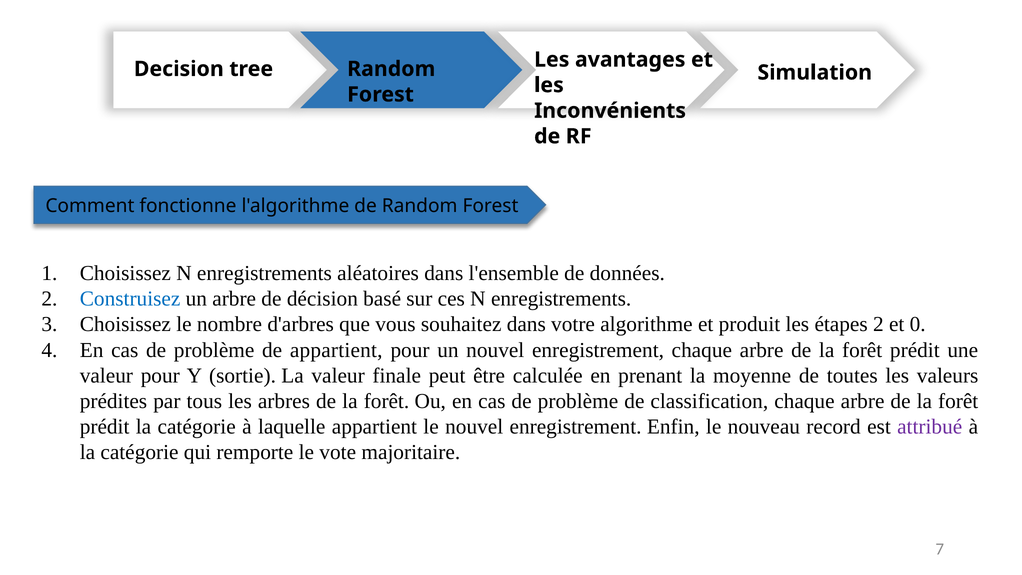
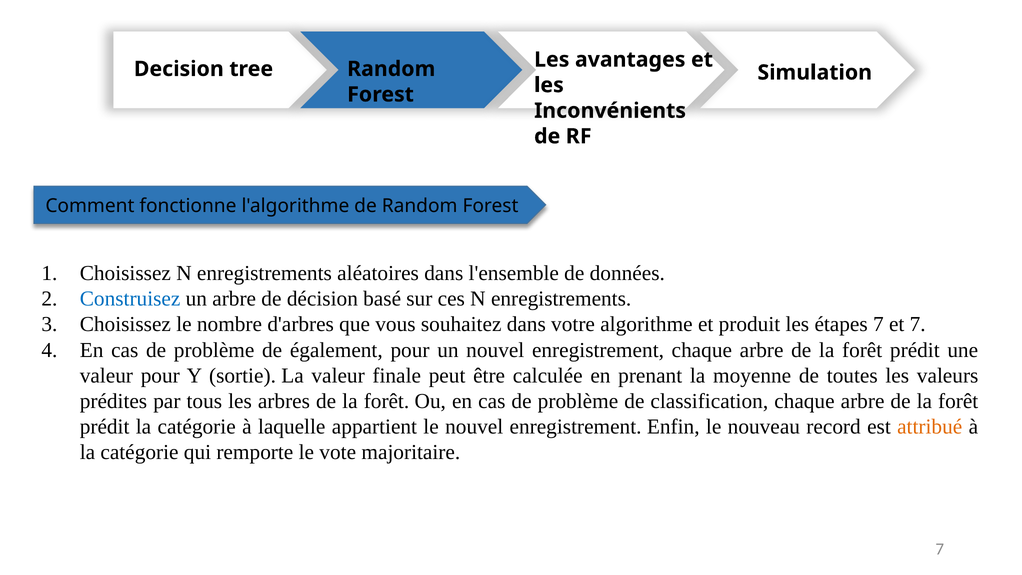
étapes 2: 2 -> 7
et 0: 0 -> 7
de appartient: appartient -> également
attribué colour: purple -> orange
